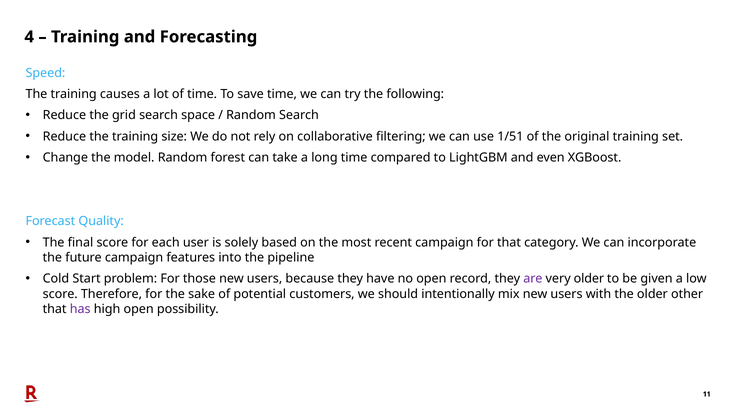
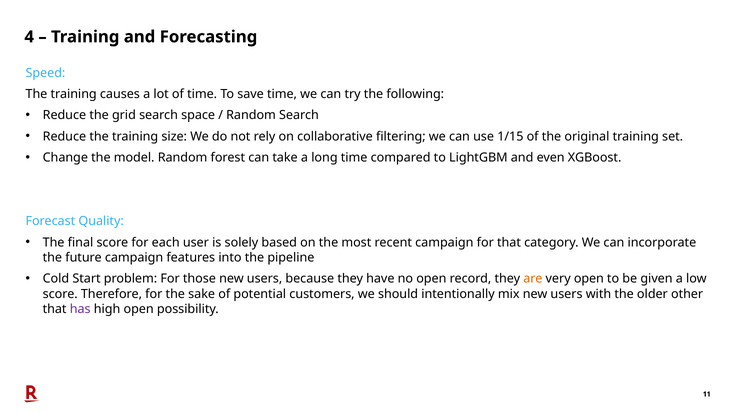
1/51: 1/51 -> 1/15
are colour: purple -> orange
very older: older -> open
